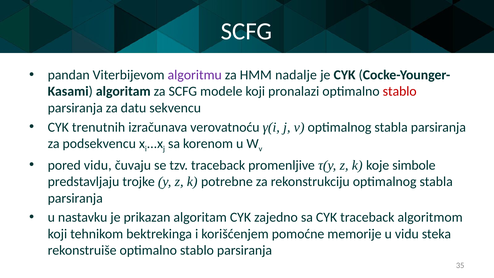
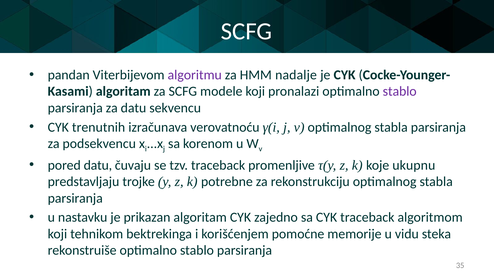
stablo at (400, 91) colour: red -> purple
pored vidu: vidu -> datu
simbole: simbole -> ukupnu
